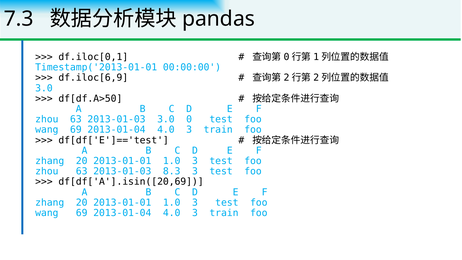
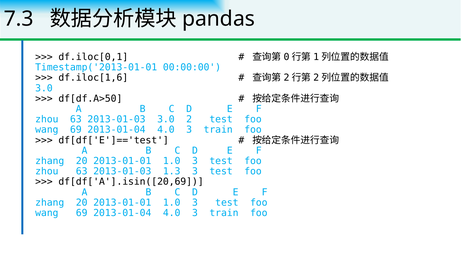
df.iloc[6,9: df.iloc[6,9 -> df.iloc[1,6
0: 0 -> 2
8.3: 8.3 -> 1.3
